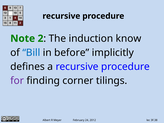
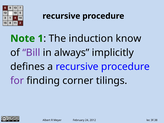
2: 2 -> 1
Bill colour: blue -> purple
before: before -> always
